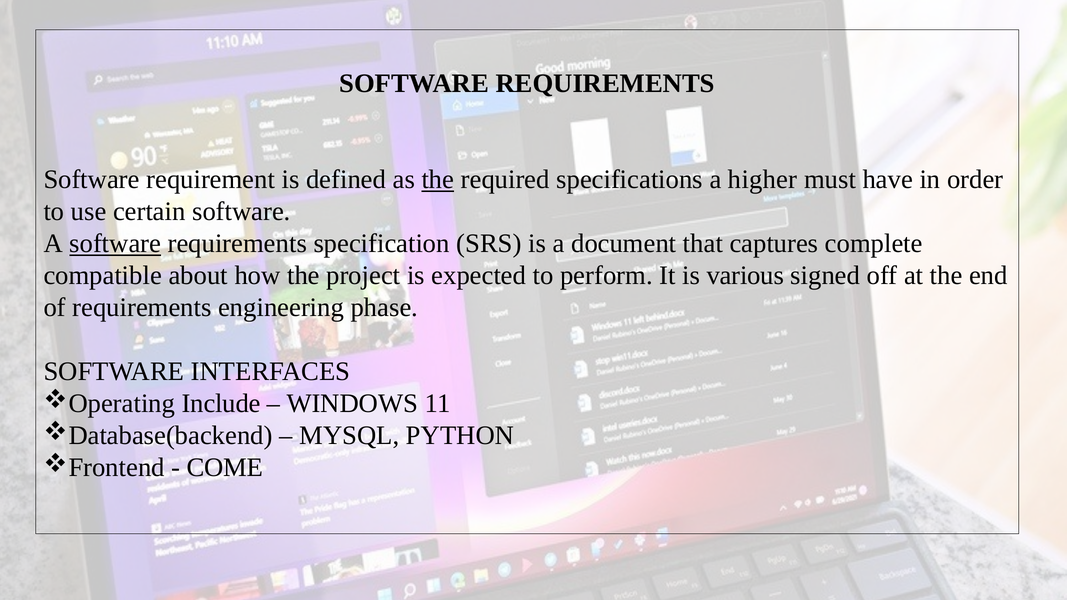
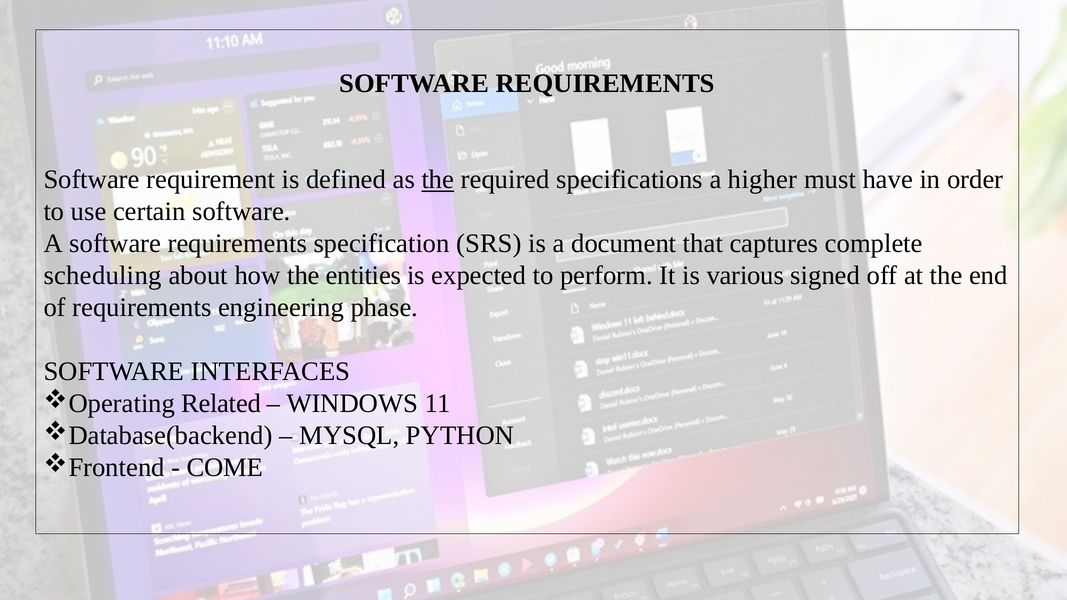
software at (115, 244) underline: present -> none
compatible: compatible -> scheduling
project: project -> entities
Include: Include -> Related
